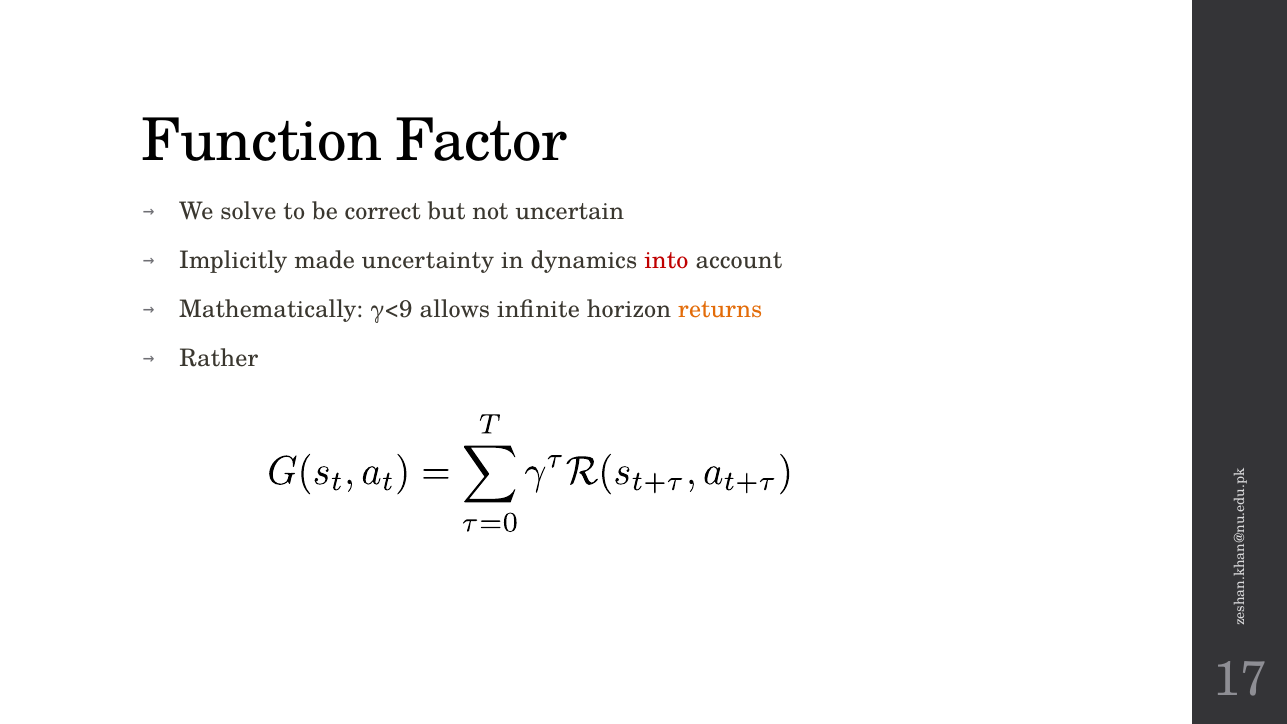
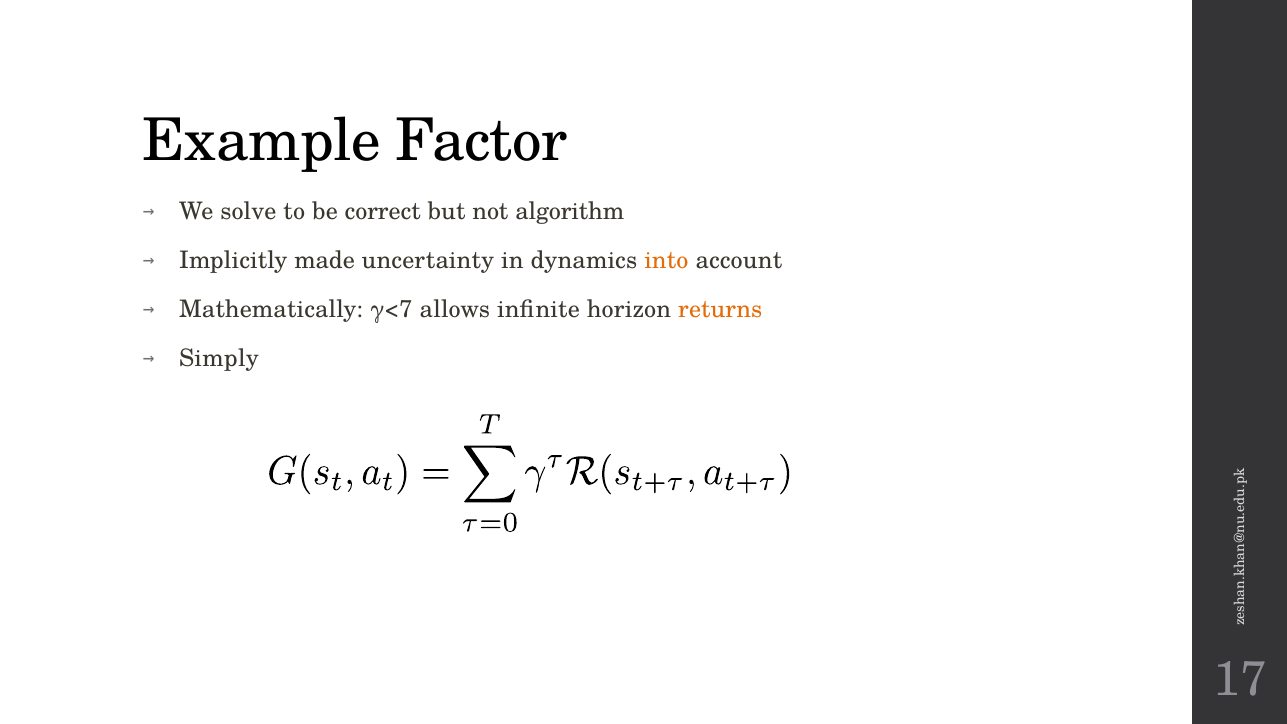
Function: Function -> Example
uncertain: uncertain -> algorithm
into colour: red -> orange
γ<9: γ<9 -> γ<7
Rather: Rather -> Simply
